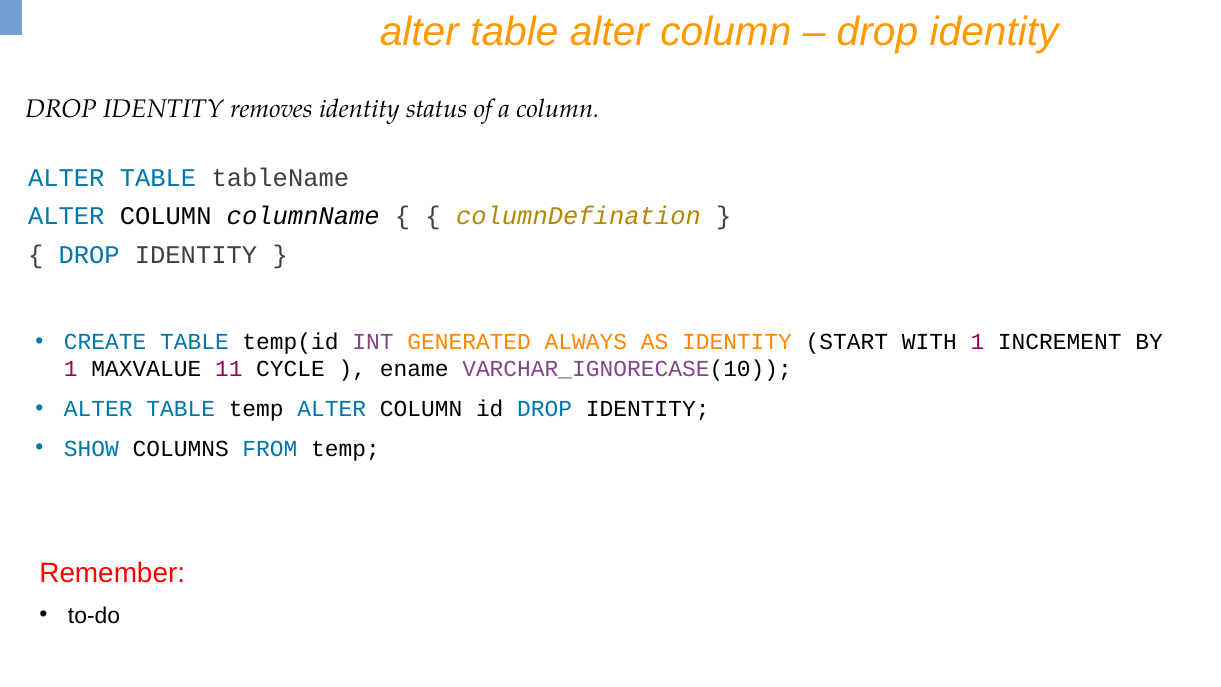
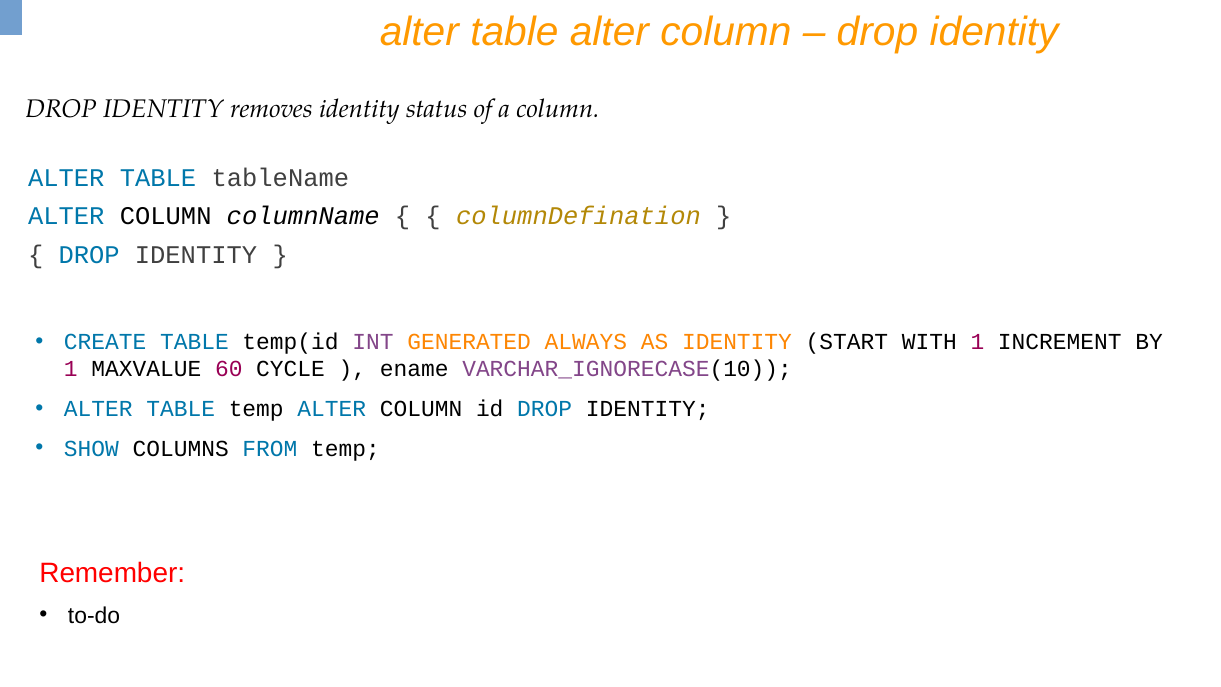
11: 11 -> 60
